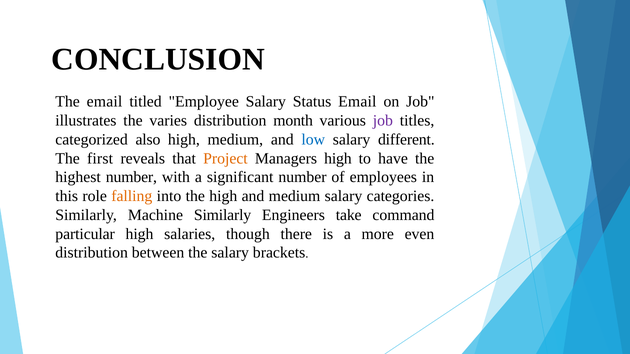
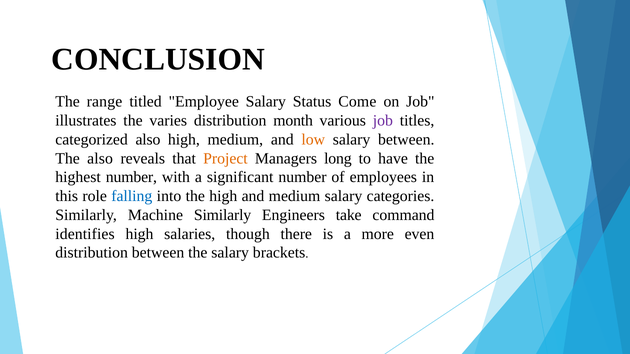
The email: email -> range
Status Email: Email -> Come
low colour: blue -> orange
salary different: different -> between
The first: first -> also
Managers high: high -> long
falling colour: orange -> blue
particular: particular -> identifies
